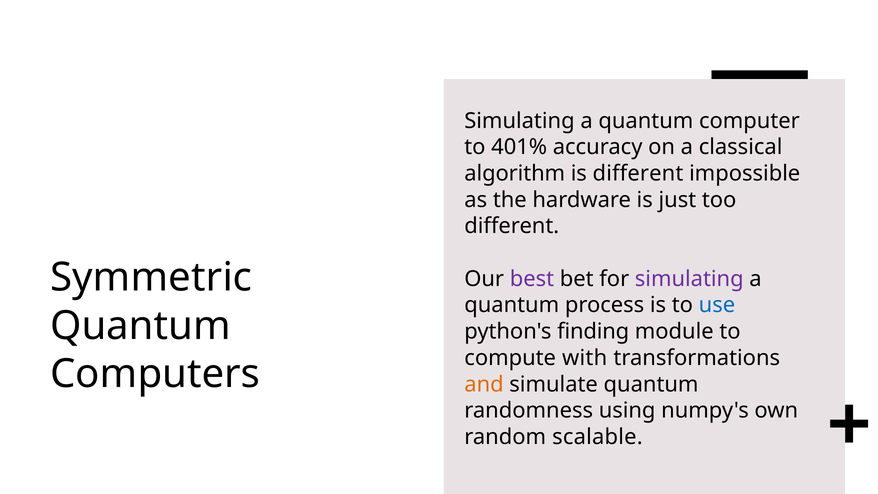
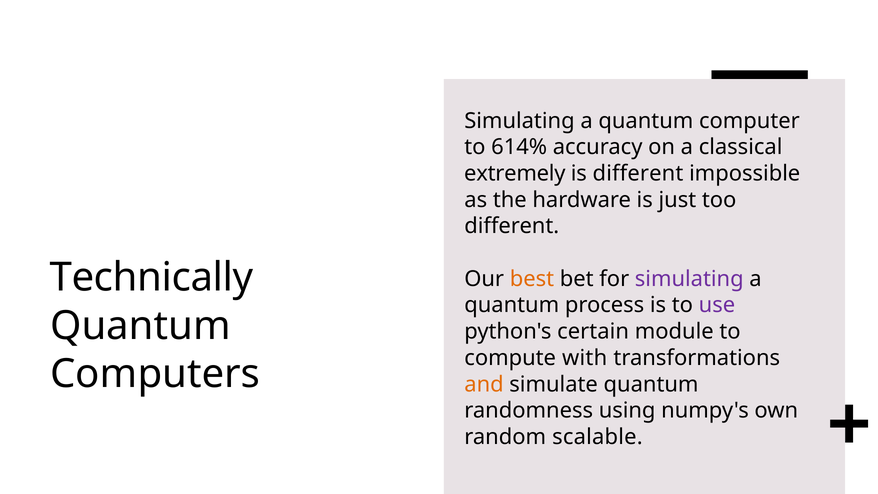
401%: 401% -> 614%
algorithm: algorithm -> extremely
Symmetric: Symmetric -> Technically
best colour: purple -> orange
use colour: blue -> purple
finding: finding -> certain
